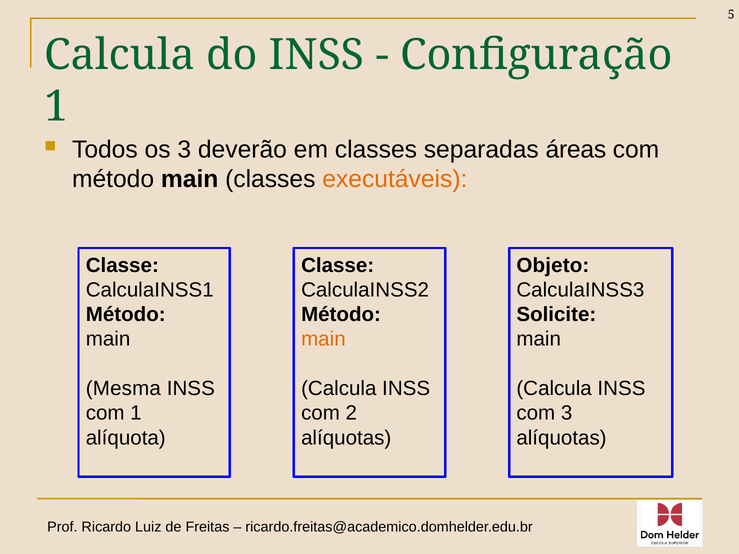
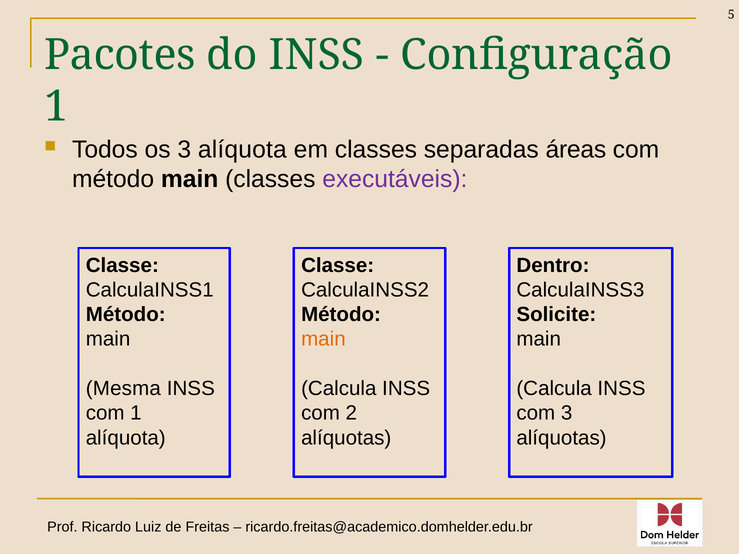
Calcula at (120, 55): Calcula -> Pacotes
3 deverão: deverão -> alíquota
executáveis colour: orange -> purple
Objeto: Objeto -> Dentro
